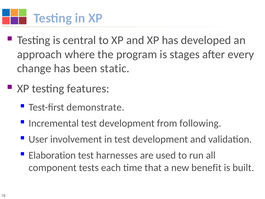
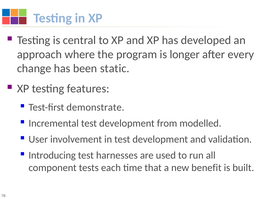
stages: stages -> longer
following: following -> modelled
Elaboration: Elaboration -> Introducing
